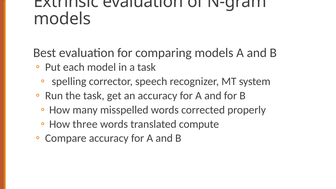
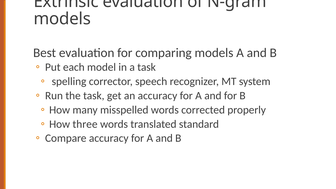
compute: compute -> standard
